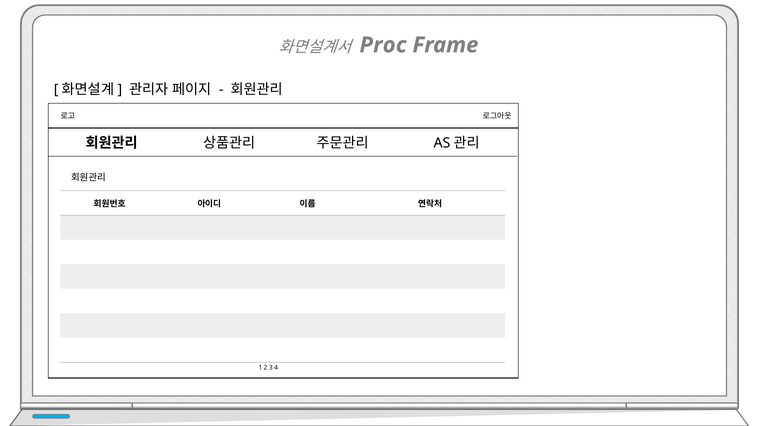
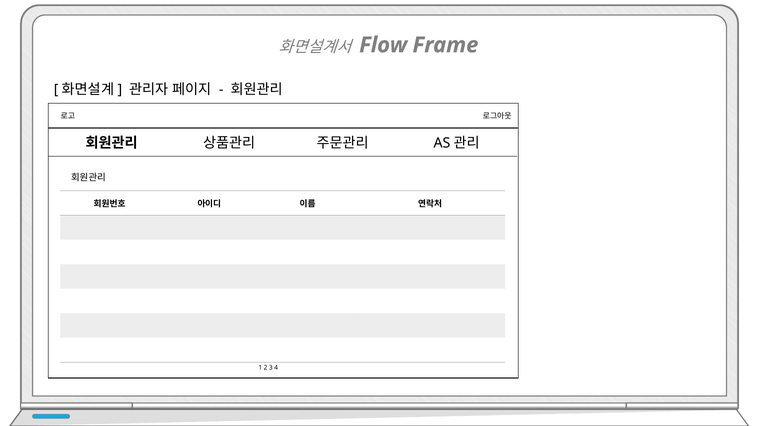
Proc: Proc -> Flow
